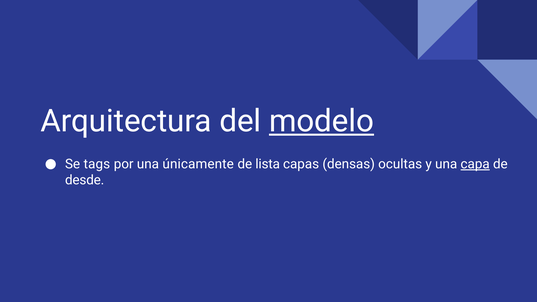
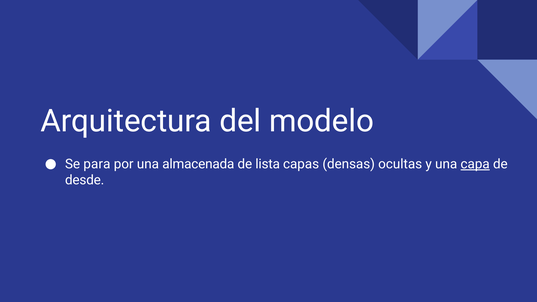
modelo underline: present -> none
tags: tags -> para
únicamente: únicamente -> almacenada
